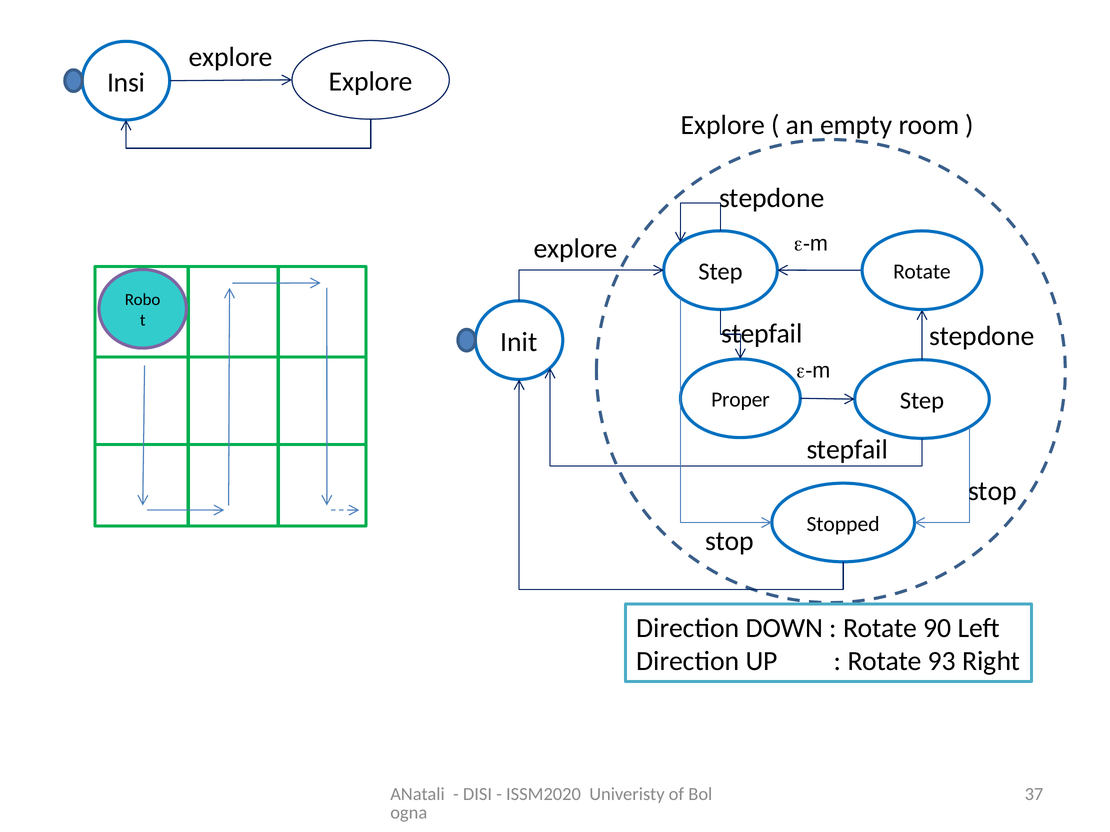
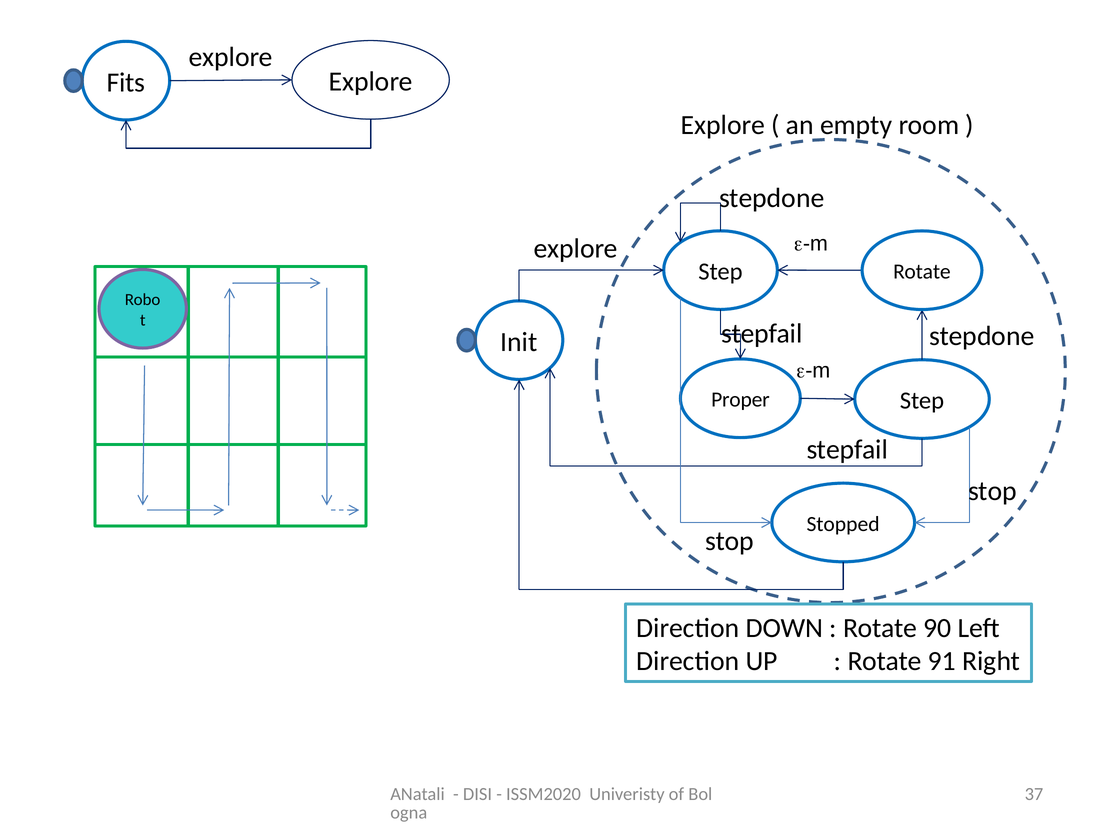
Insi: Insi -> Fits
93: 93 -> 91
